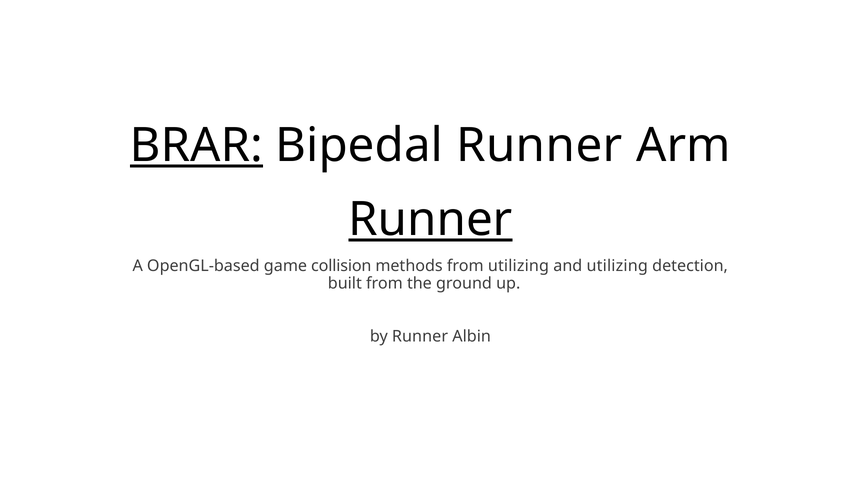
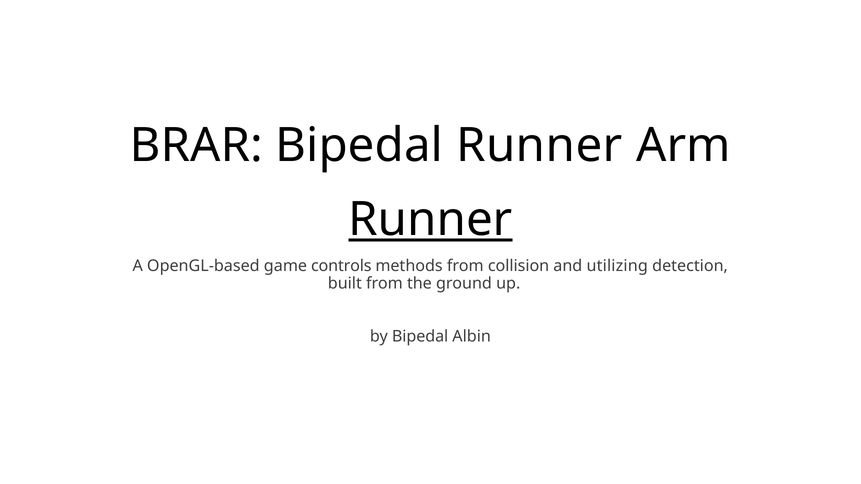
BRAR underline: present -> none
collision: collision -> controls
from utilizing: utilizing -> collision
by Runner: Runner -> Bipedal
